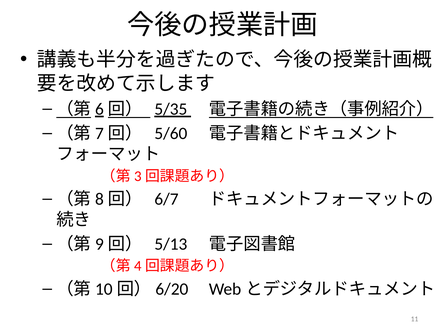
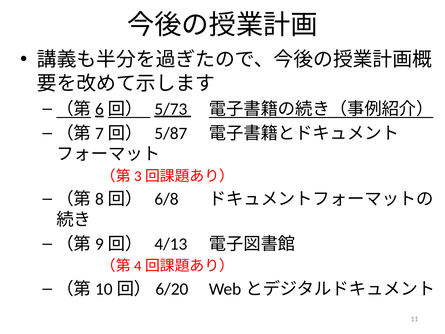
5/35: 5/35 -> 5/73
5/60: 5/60 -> 5/87
6/7: 6/7 -> 6/8
5/13: 5/13 -> 4/13
